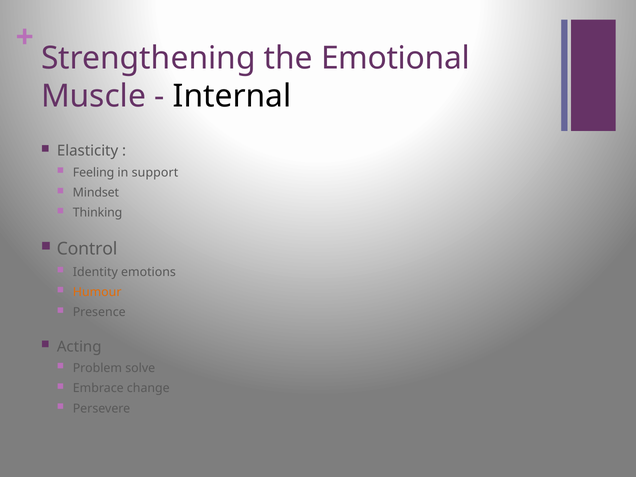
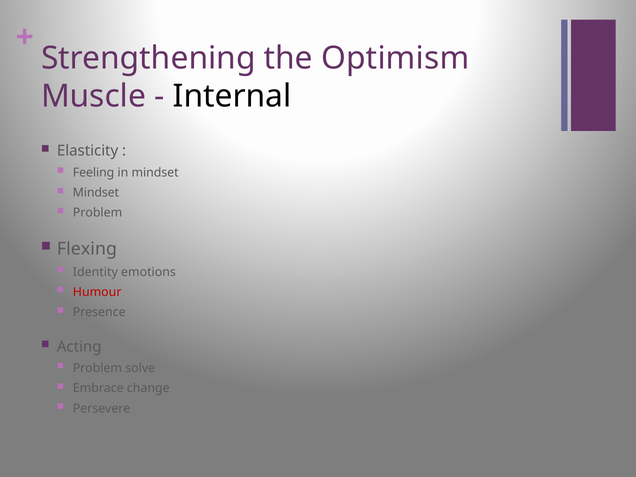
Emotional: Emotional -> Optimism
in support: support -> mindset
Thinking at (98, 213): Thinking -> Problem
Control: Control -> Flexing
Humour colour: orange -> red
